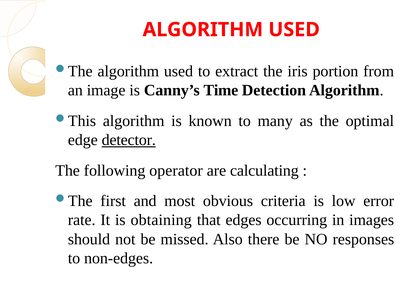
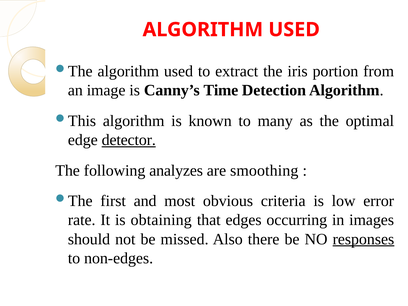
operator: operator -> analyzes
calculating: calculating -> smoothing
responses underline: none -> present
